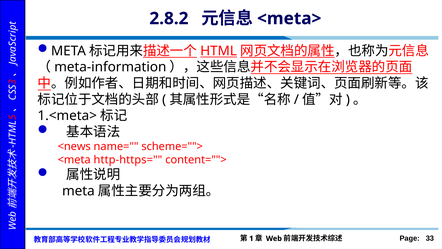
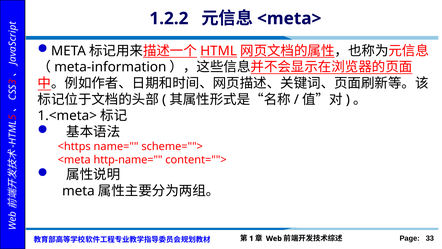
2.8.2: 2.8.2 -> 1.2.2
<news: <news -> <https
http-https=: http-https= -> http-name=
